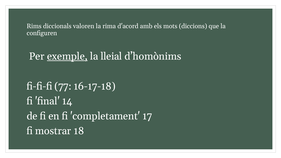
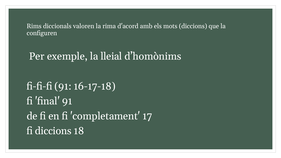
exemple underline: present -> none
fi-fi-fi 77: 77 -> 91
final 14: 14 -> 91
fi mostrar: mostrar -> diccions
